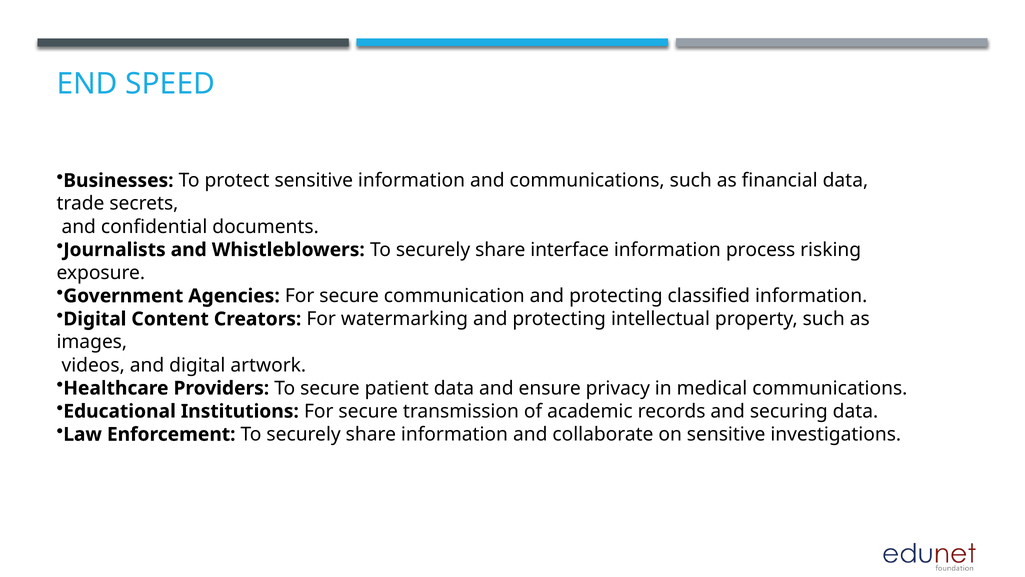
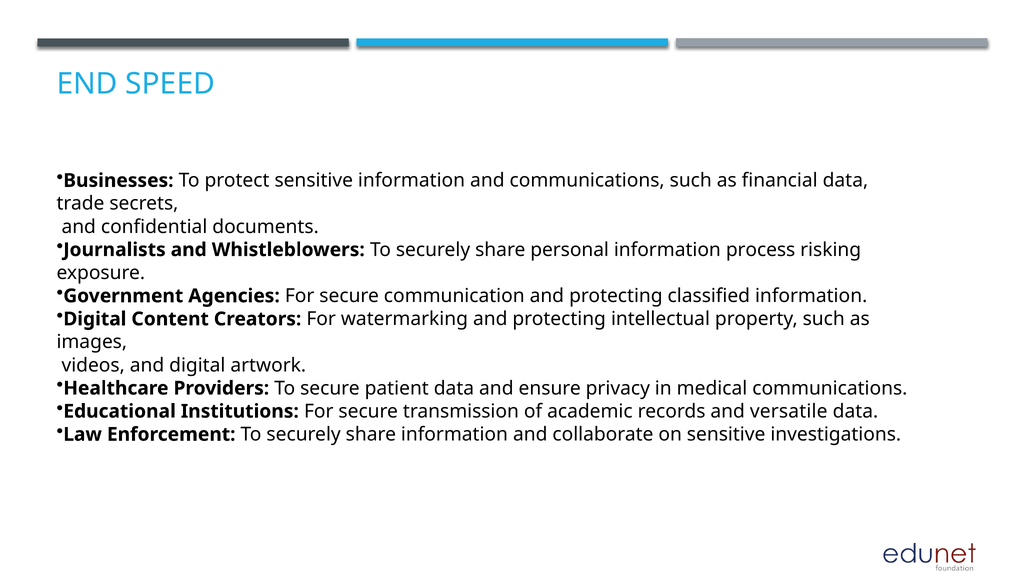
interface: interface -> personal
securing: securing -> versatile
